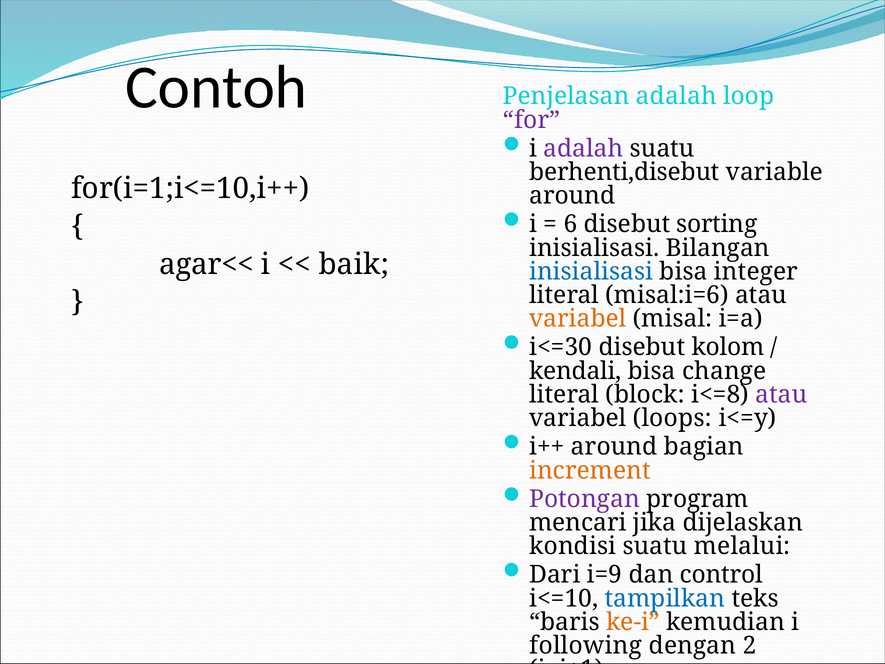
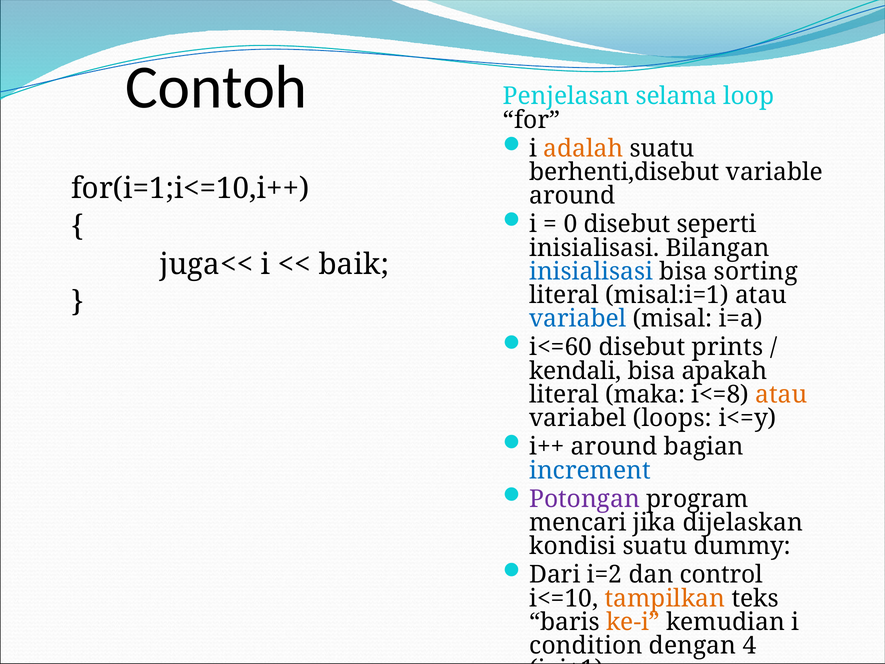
Penjelasan adalah: adalah -> selama
for colour: purple -> black
adalah at (583, 148) colour: purple -> orange
6: 6 -> 0
sorting: sorting -> seperti
agar<<: agar<< -> juga<<
integer: integer -> sorting
misal:i=6: misal:i=6 -> misal:i=1
variabel at (578, 319) colour: orange -> blue
i<=30: i<=30 -> i<=60
kolom: kolom -> prints
change: change -> apakah
block: block -> maka
atau at (781, 394) colour: purple -> orange
increment colour: orange -> blue
melalui: melalui -> dummy
i=9: i=9 -> i=2
tampilkan colour: blue -> orange
following: following -> condition
2: 2 -> 4
